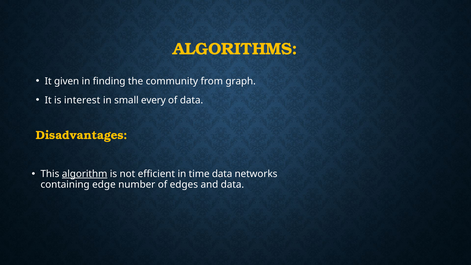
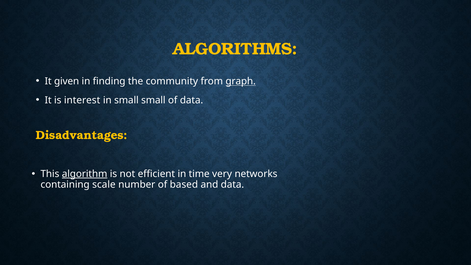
graph underline: none -> present
small every: every -> small
time data: data -> very
edge: edge -> scale
edges: edges -> based
